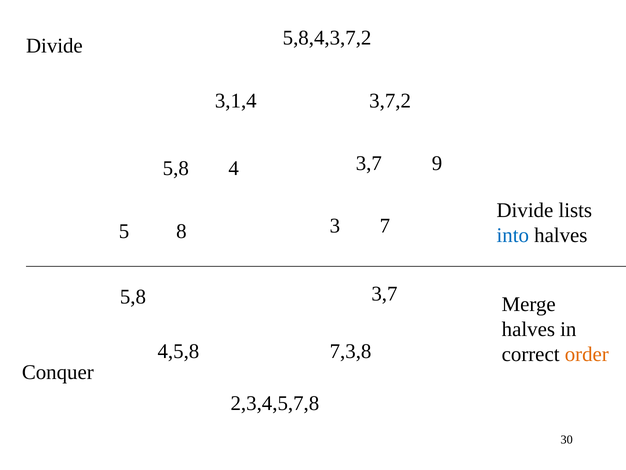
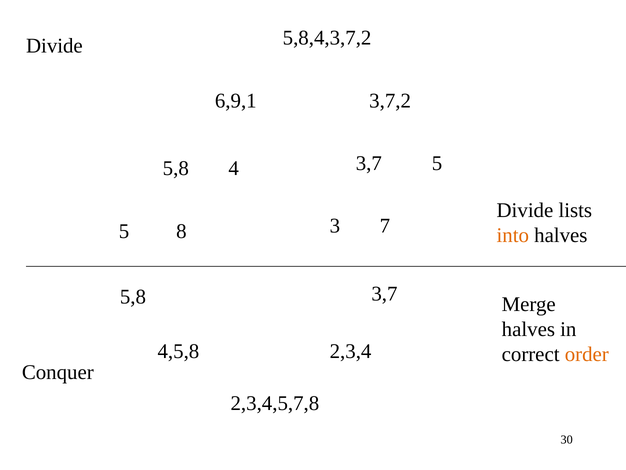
3,1,4: 3,1,4 -> 6,9,1
3,7 9: 9 -> 5
into colour: blue -> orange
7,3,8: 7,3,8 -> 2,3,4
